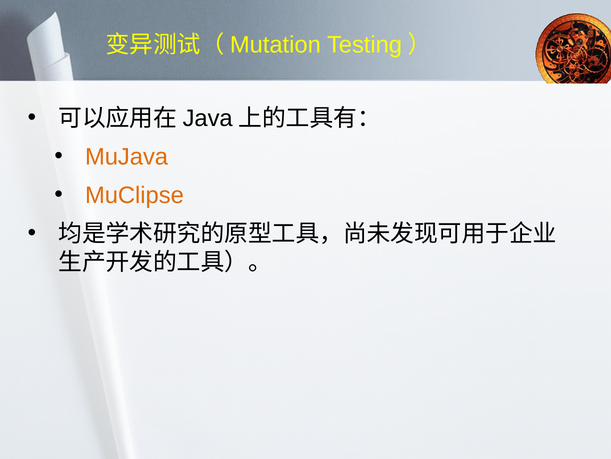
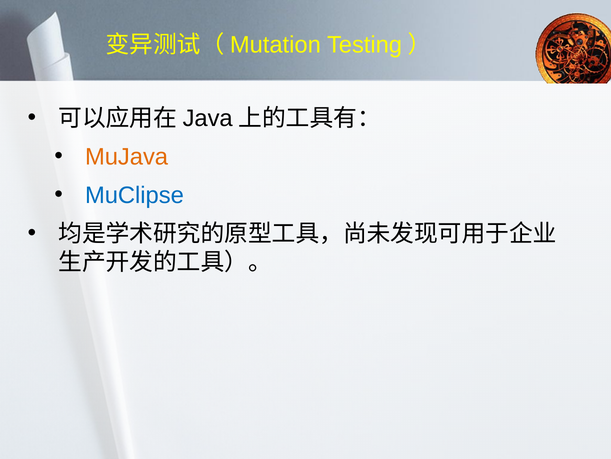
MuClipse colour: orange -> blue
